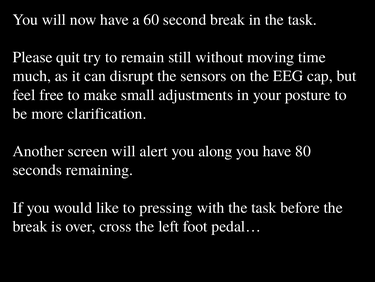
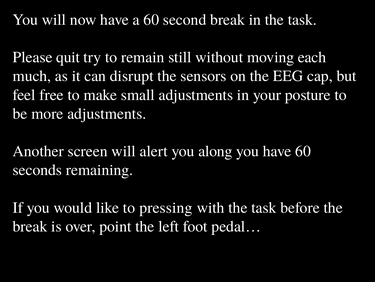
time: time -> each
more clarification: clarification -> adjustments
have 80: 80 -> 60
cross: cross -> point
